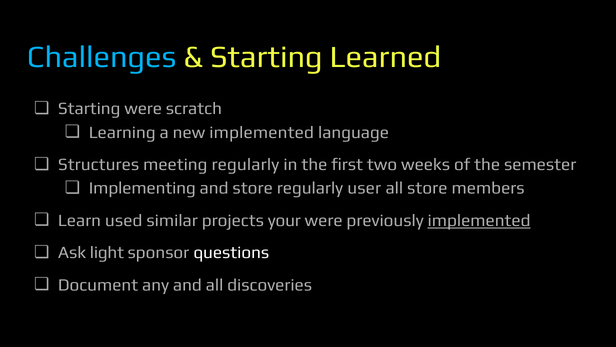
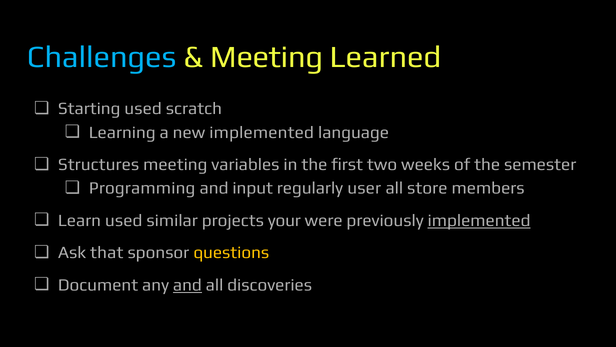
Starting at (267, 57): Starting -> Meeting
Starting were: were -> used
meeting regularly: regularly -> variables
Implementing: Implementing -> Programming
and store: store -> input
light: light -> that
questions colour: white -> yellow
and at (187, 285) underline: none -> present
